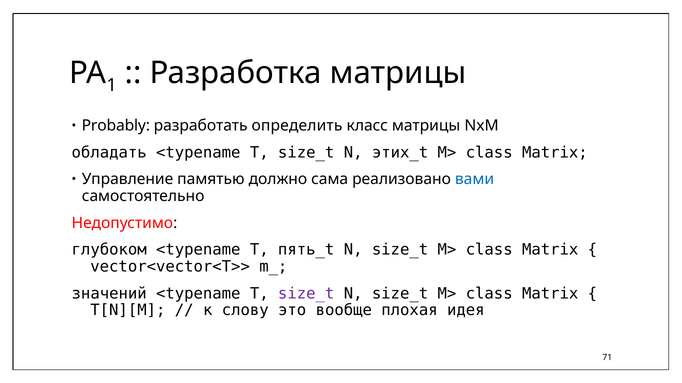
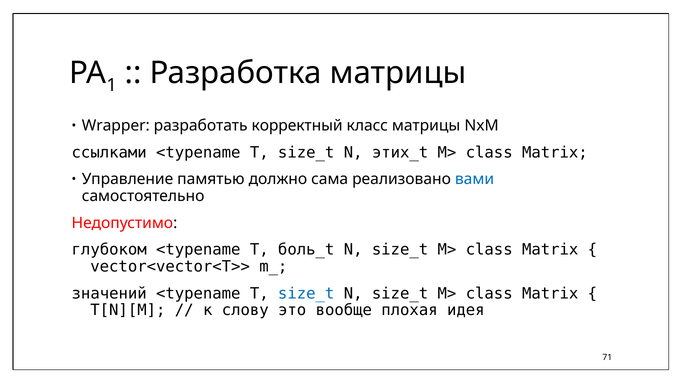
Probably: Probably -> Wrapper
определить: определить -> корректный
обладать: обладать -> ссылками
пять_t: пять_t -> боль_t
size_t at (306, 294) colour: purple -> blue
